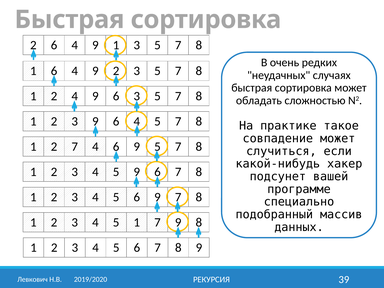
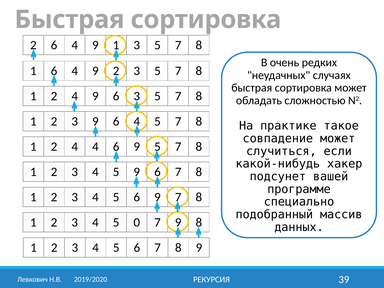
7 at (75, 147): 7 -> 4
5 1: 1 -> 0
